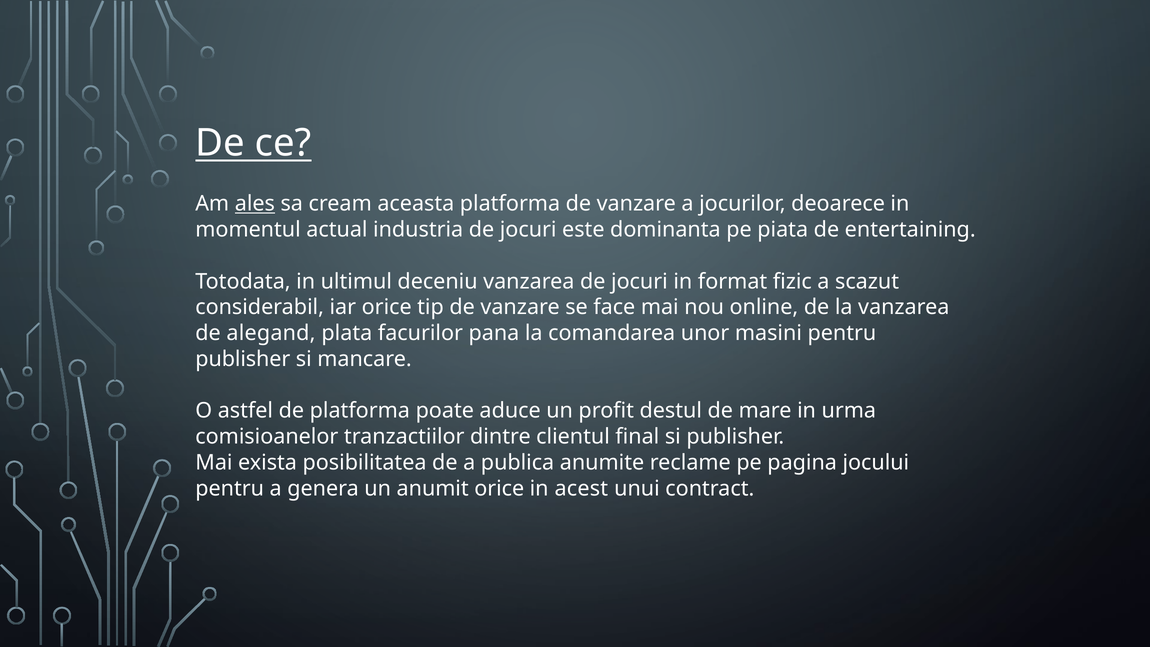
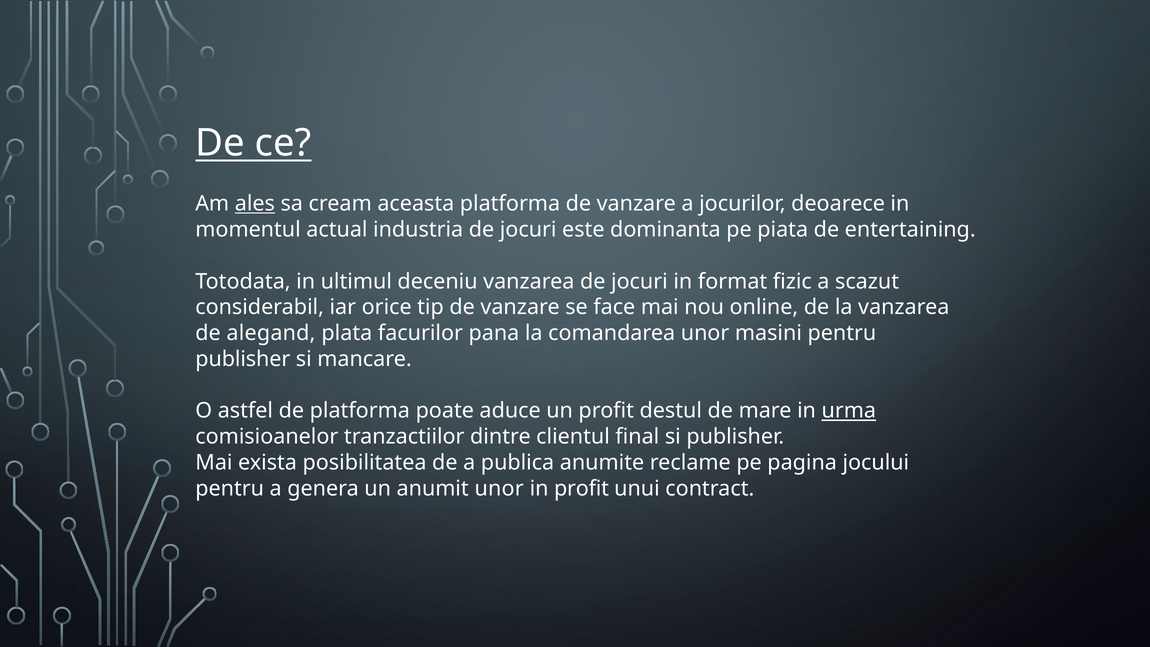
urma underline: none -> present
anumit orice: orice -> unor
in acest: acest -> profit
